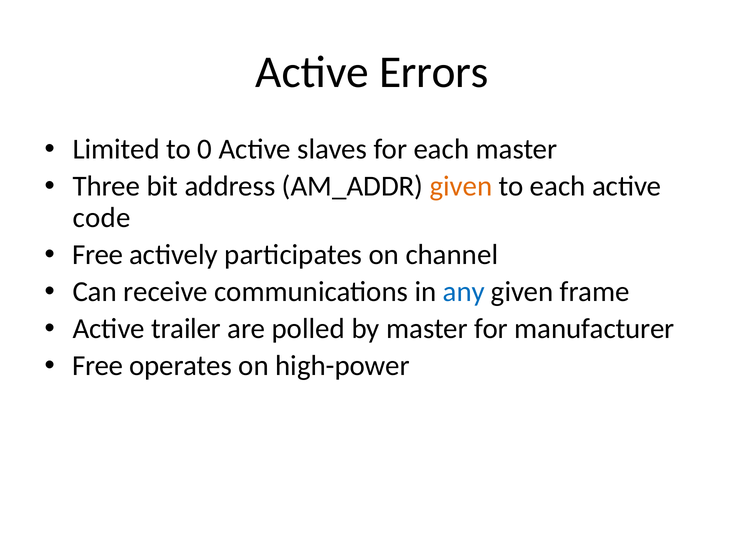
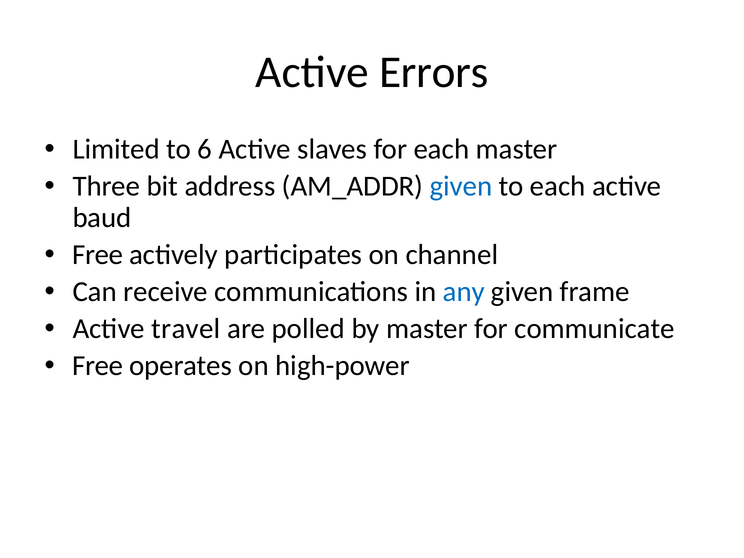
0: 0 -> 6
given at (461, 186) colour: orange -> blue
code: code -> baud
trailer: trailer -> travel
manufacturer: manufacturer -> communicate
